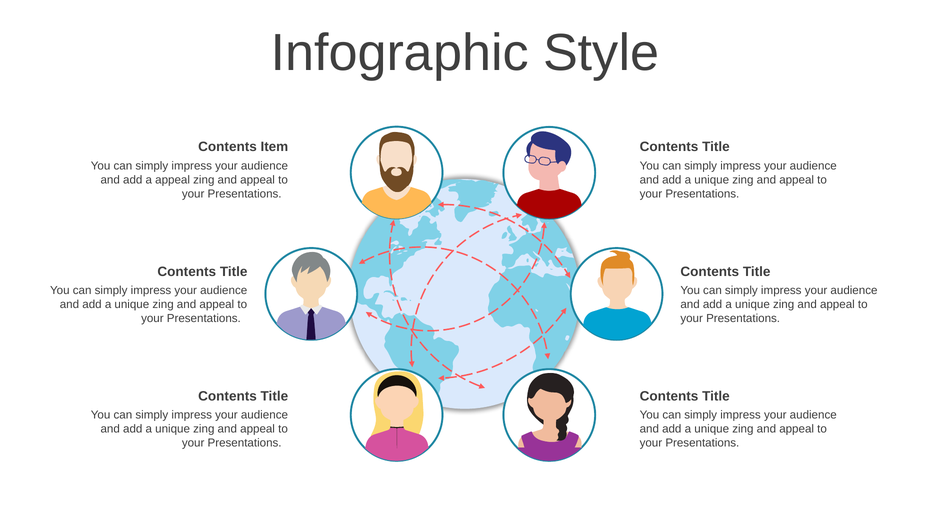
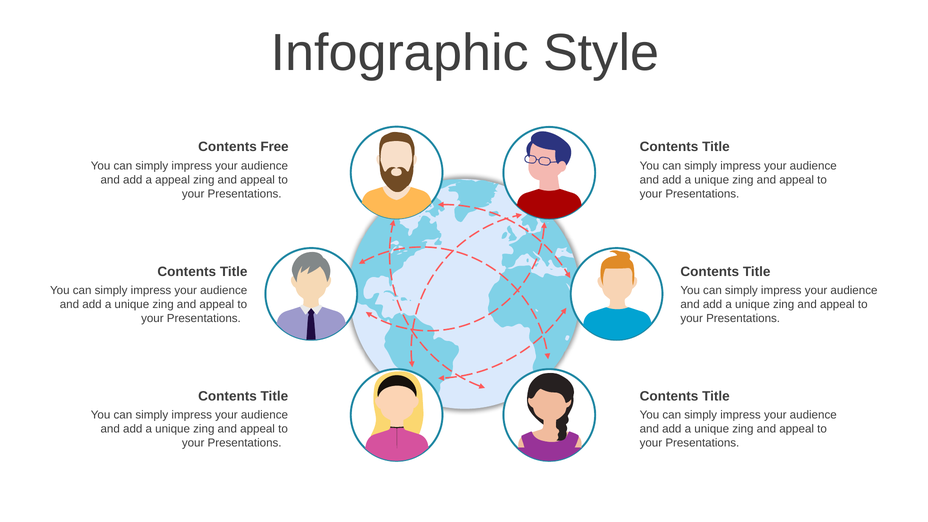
Item: Item -> Free
